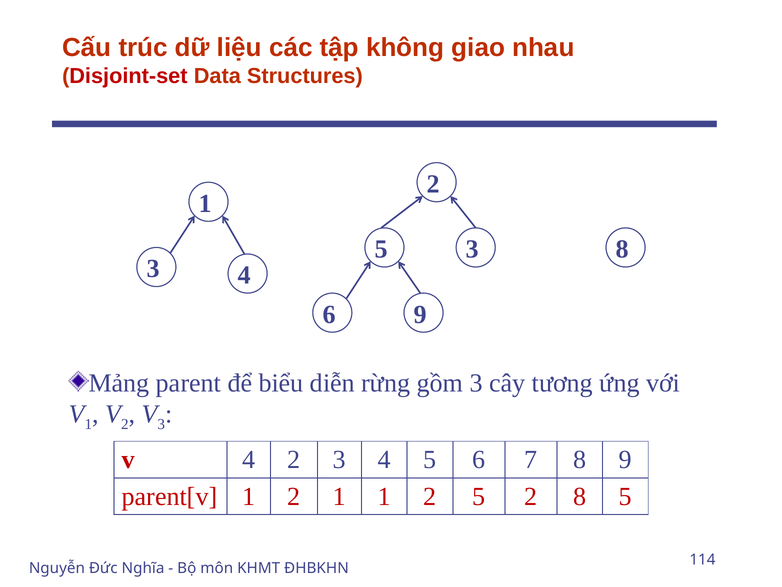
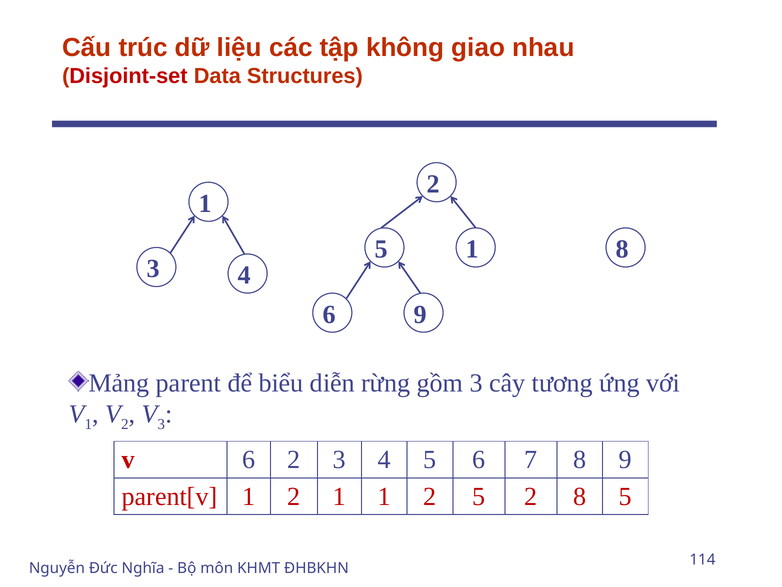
3 at (472, 249): 3 -> 1
v 4: 4 -> 6
